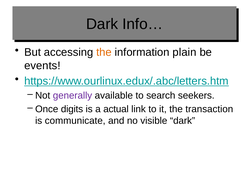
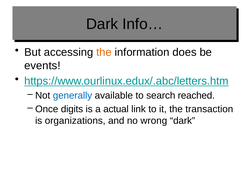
plain: plain -> does
generally colour: purple -> blue
seekers: seekers -> reached
communicate: communicate -> organizations
visible: visible -> wrong
